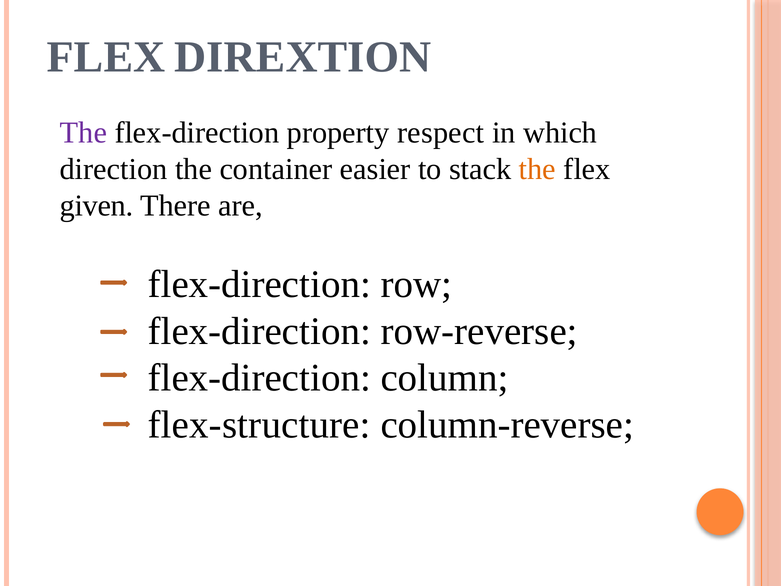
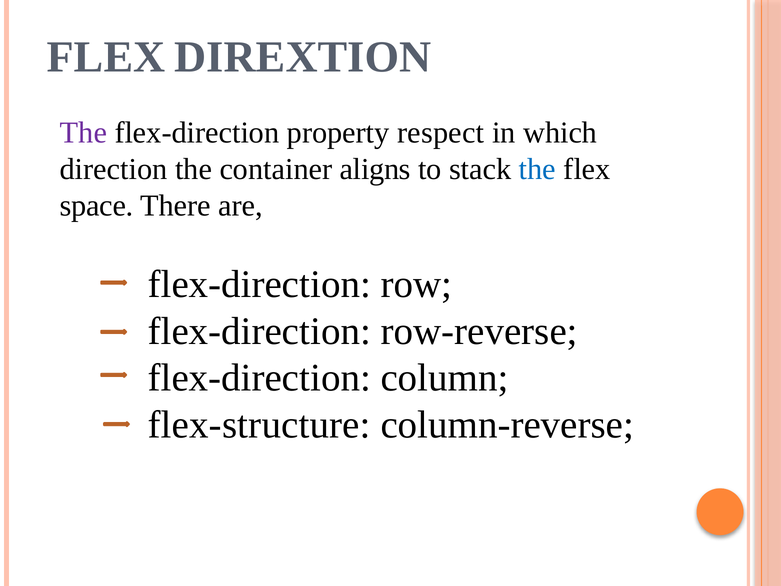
easier: easier -> aligns
the at (537, 169) colour: orange -> blue
given: given -> space
